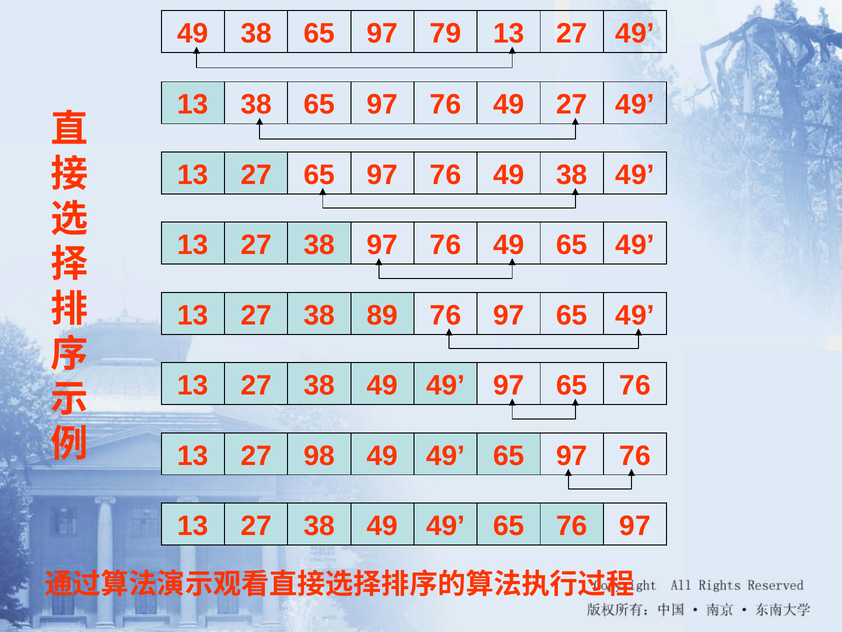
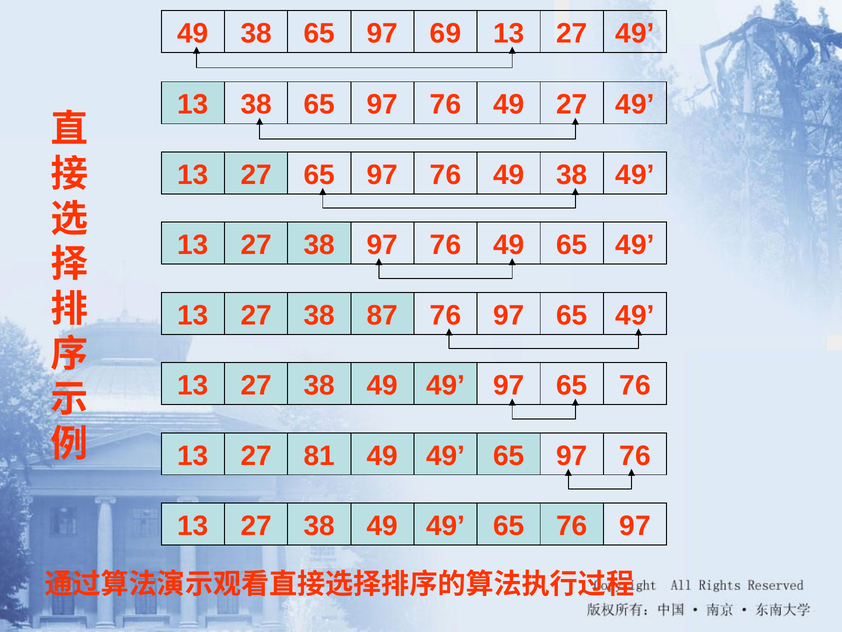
79: 79 -> 69
89: 89 -> 87
98: 98 -> 81
